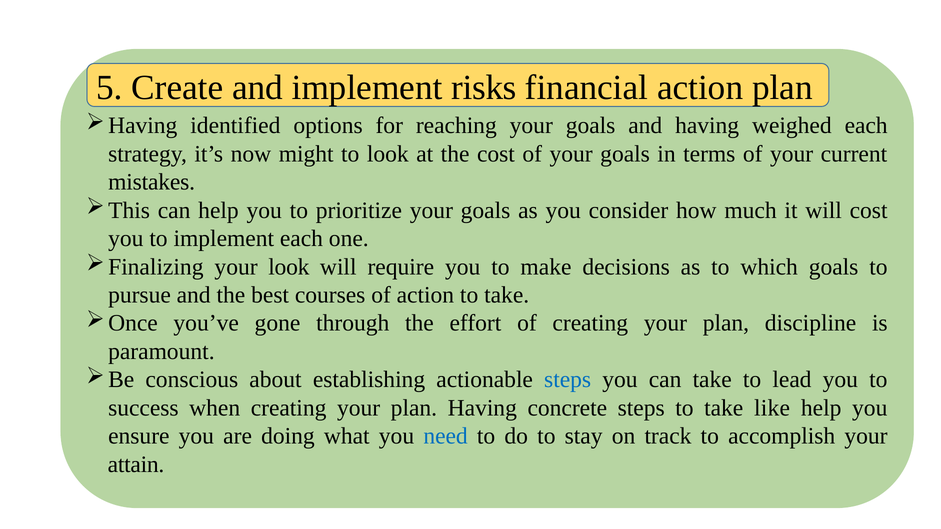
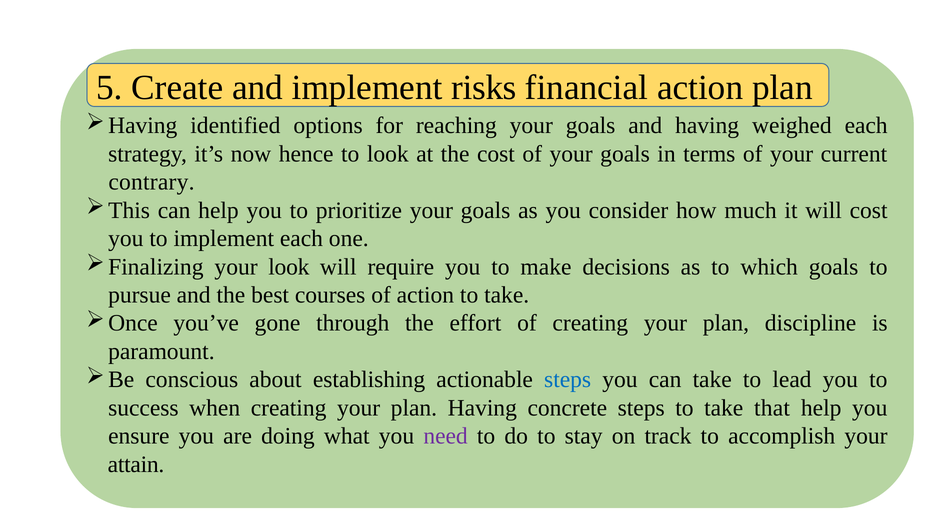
might: might -> hence
mistakes: mistakes -> contrary
like: like -> that
need colour: blue -> purple
